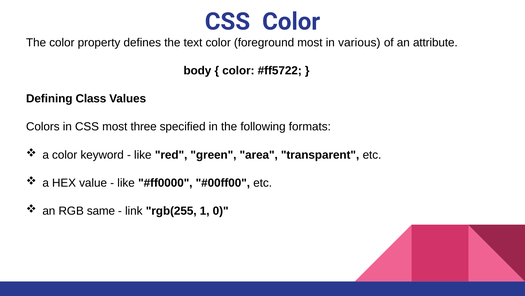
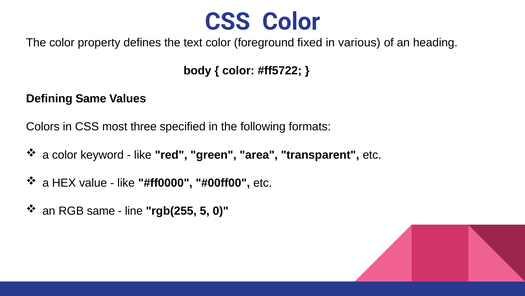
foreground most: most -> fixed
attribute: attribute -> heading
Defining Class: Class -> Same
link: link -> line
1: 1 -> 5
